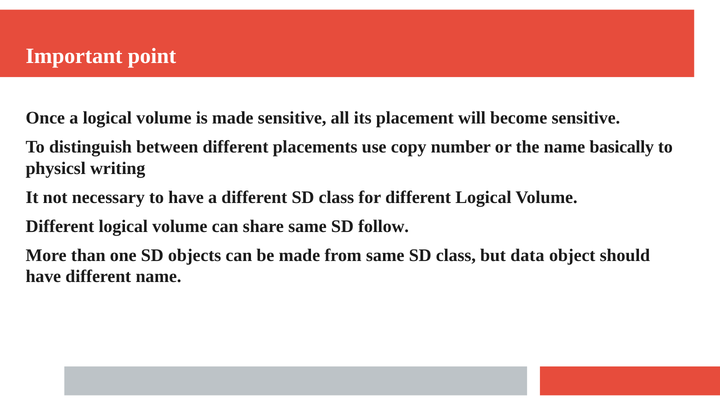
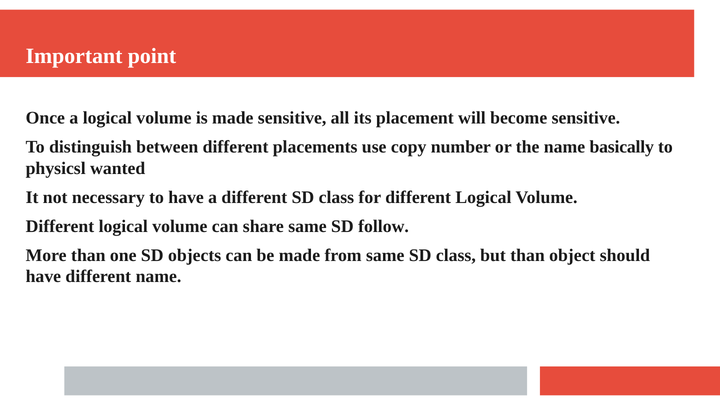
writing: writing -> wanted
but data: data -> than
